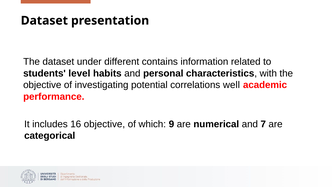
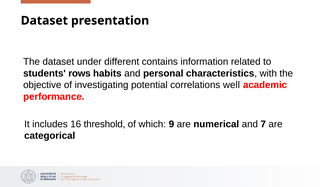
level: level -> rows
16 objective: objective -> threshold
